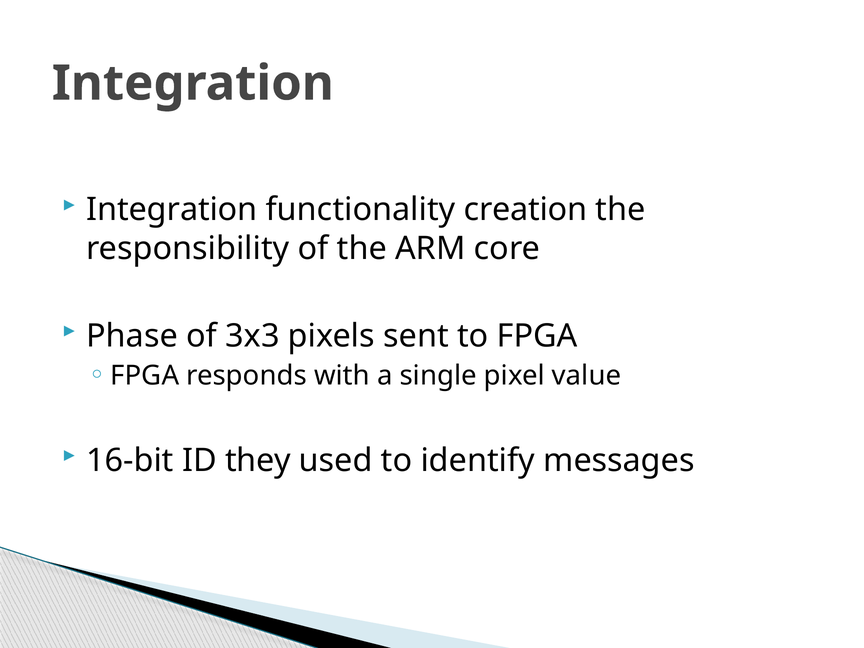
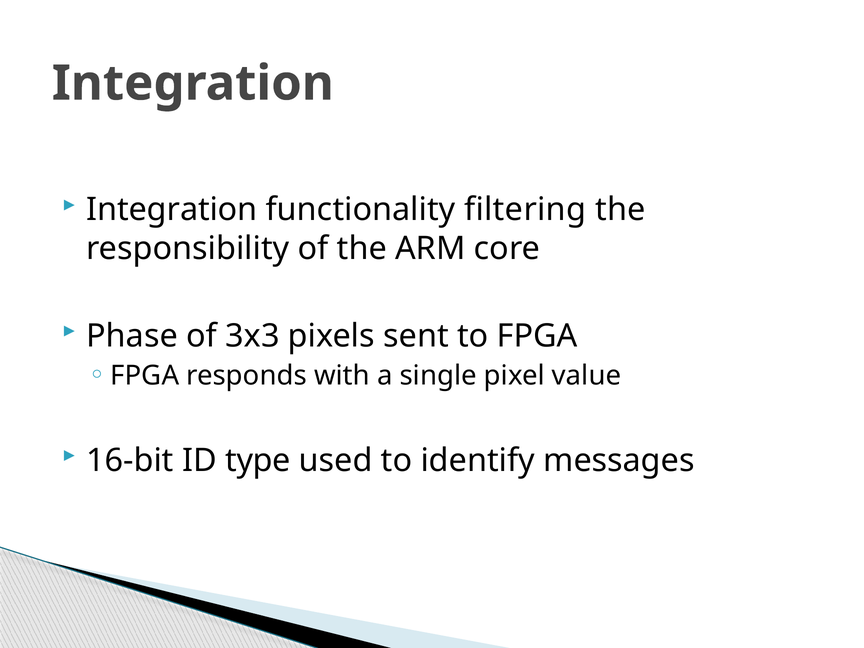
creation: creation -> filtering
they: they -> type
